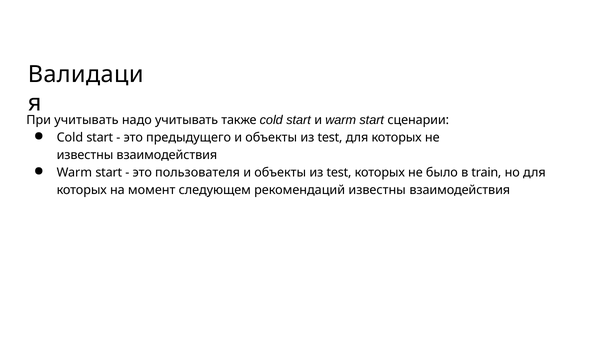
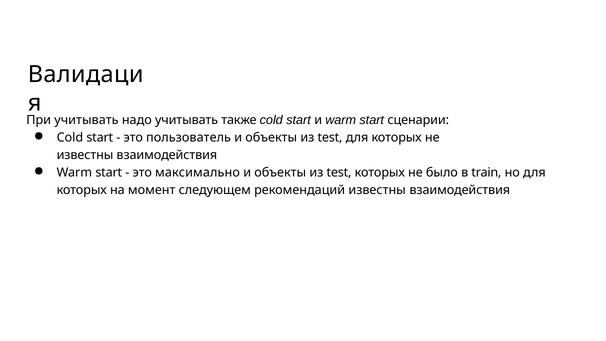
предыдущего: предыдущего -> пользователь
пользователя: пользователя -> максимально
